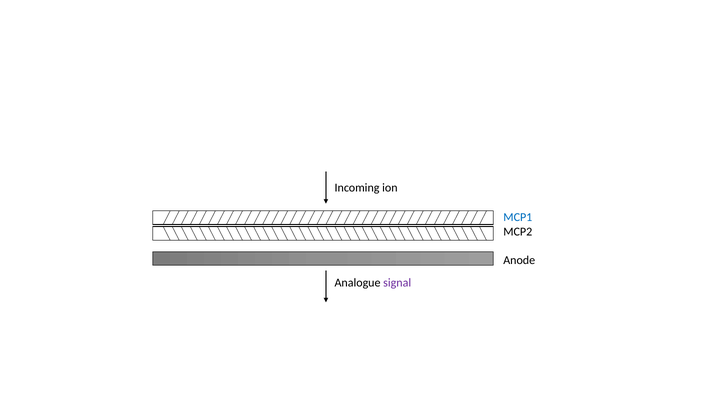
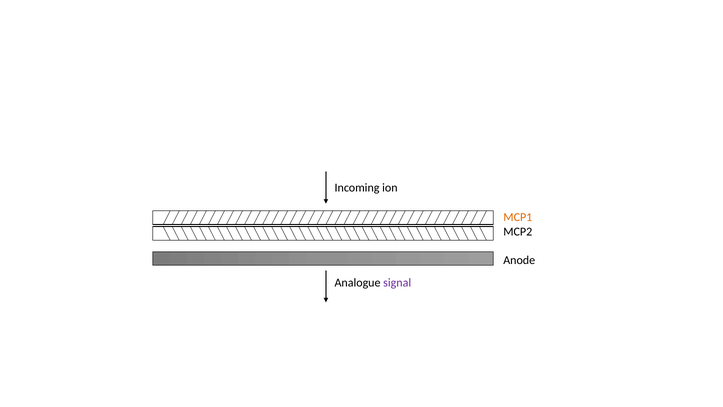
MCP1 colour: blue -> orange
